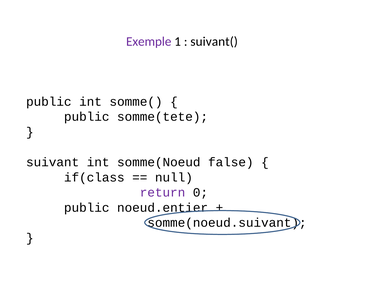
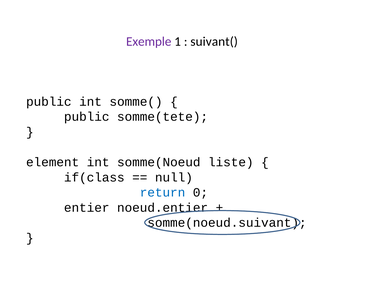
suivant: suivant -> element
false: false -> liste
return colour: purple -> blue
public at (87, 208): public -> entier
